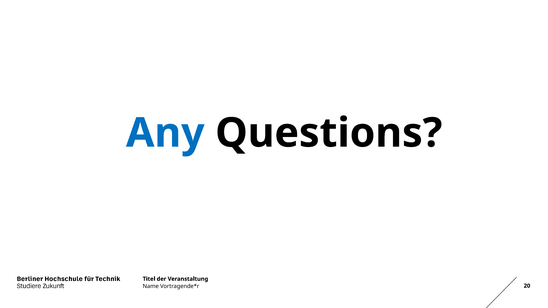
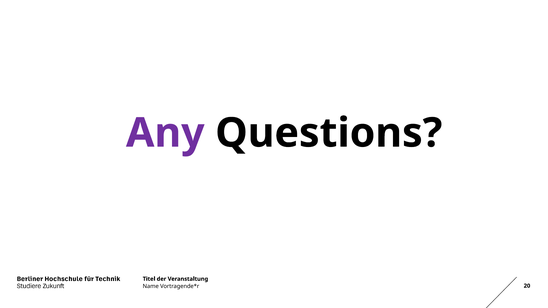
Any colour: blue -> purple
